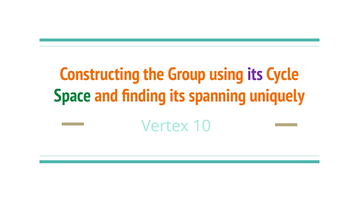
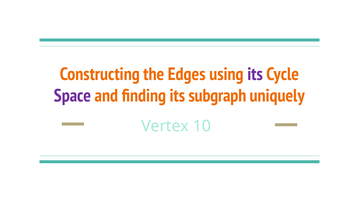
Group: Group -> Edges
Space colour: green -> purple
spanning: spanning -> subgraph
